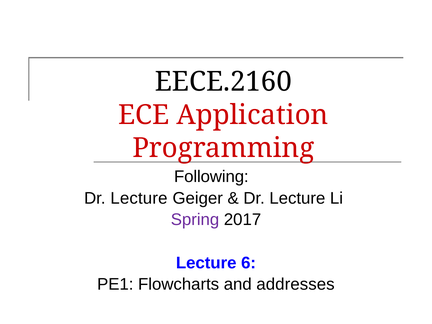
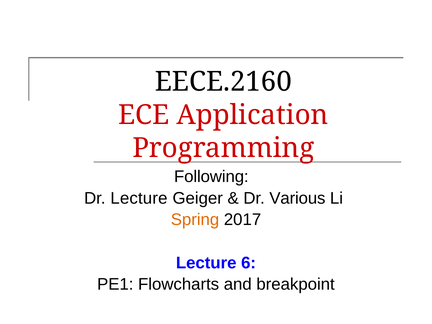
Lecture at (297, 198): Lecture -> Various
Spring colour: purple -> orange
addresses: addresses -> breakpoint
